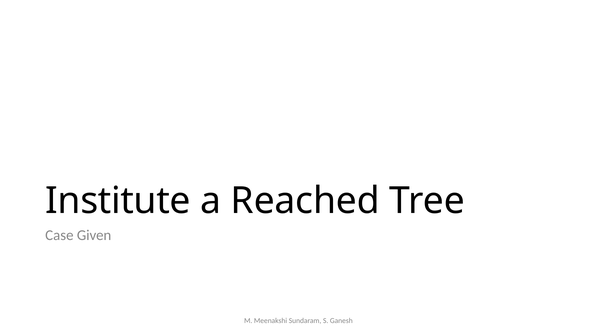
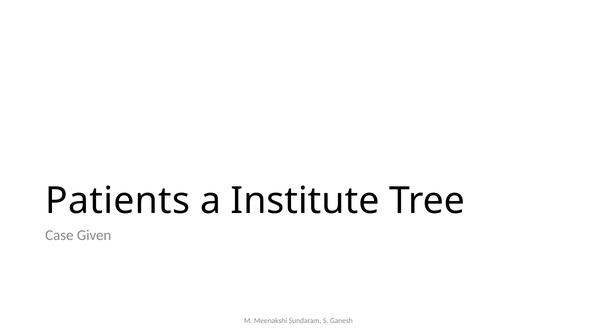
Institute: Institute -> Patients
Reached: Reached -> Institute
